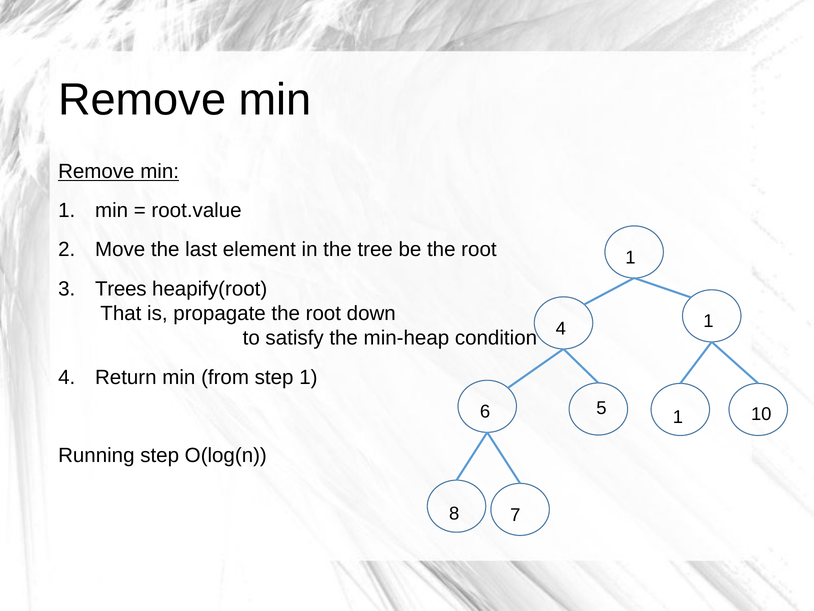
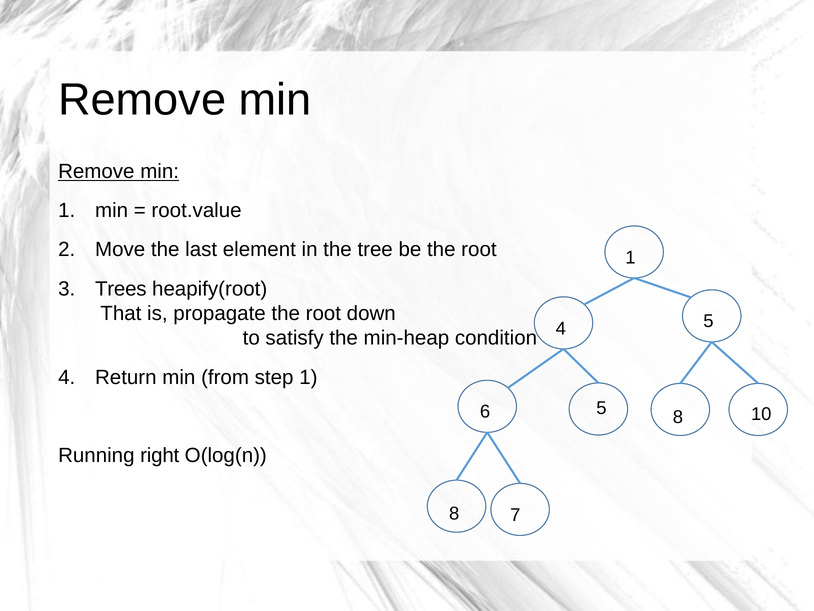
4 1: 1 -> 5
5 1: 1 -> 8
Running step: step -> right
